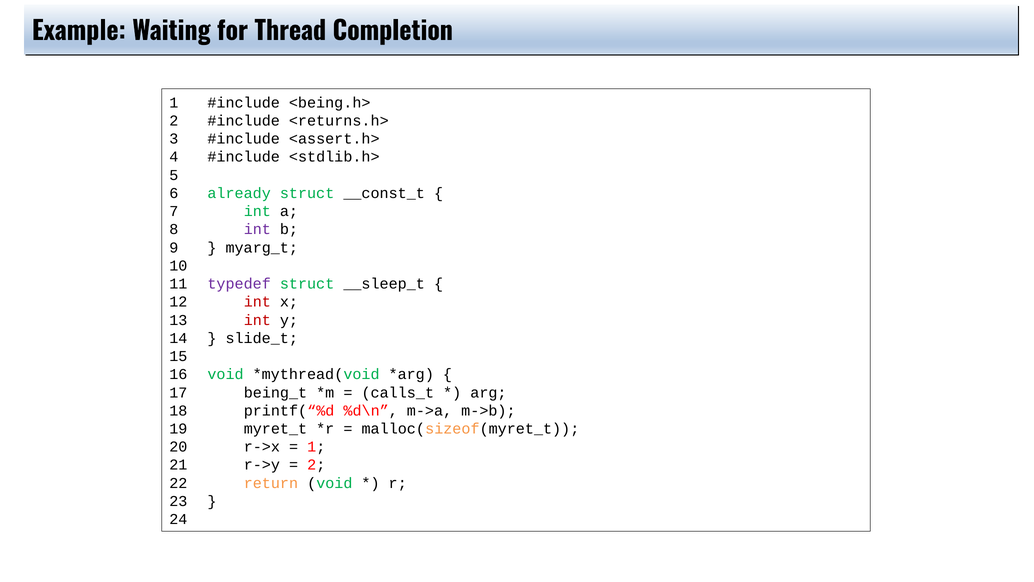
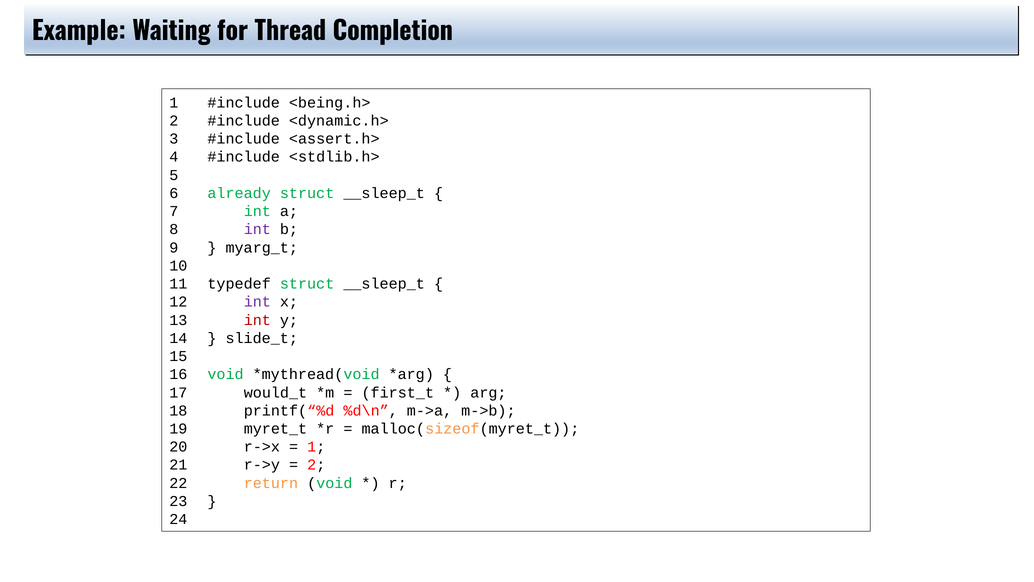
<returns.h>: <returns.h> -> <dynamic.h>
__const_t at (384, 193): __const_t -> __sleep_t
typedef colour: purple -> black
int at (257, 302) colour: red -> purple
being_t: being_t -> would_t
calls_t: calls_t -> first_t
